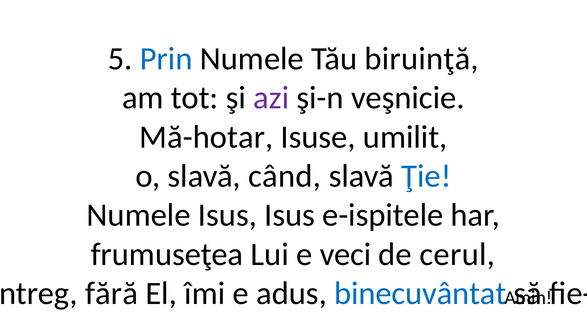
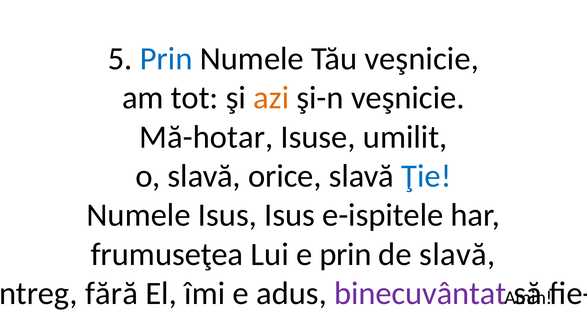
Tău biruinţă: biruinţă -> veşnicie
azi colour: purple -> orange
când: când -> orice
e veci: veci -> prin
de cerul: cerul -> slavă
binecuvântat colour: blue -> purple
